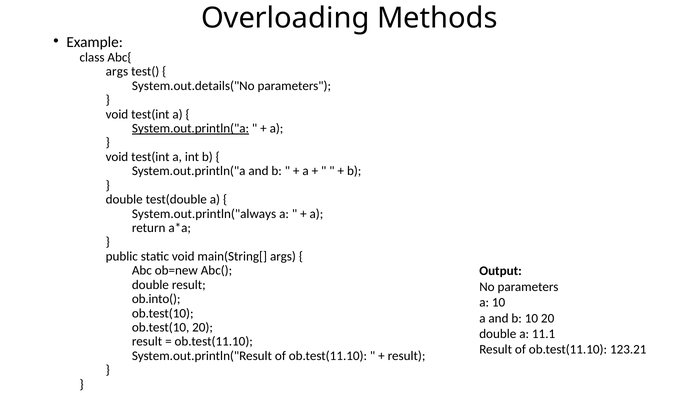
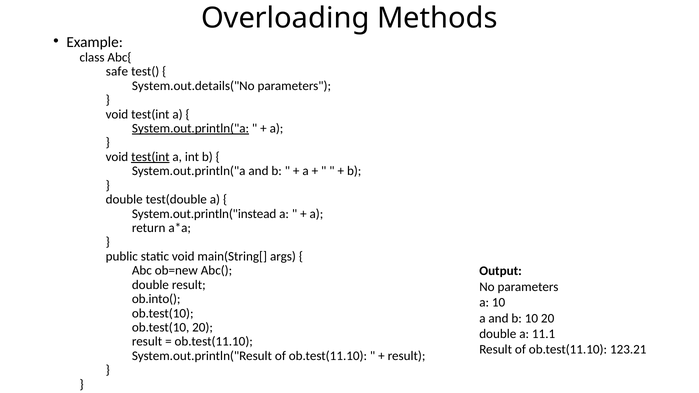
args at (117, 72): args -> safe
test(int at (150, 157) underline: none -> present
System.out.println("always: System.out.println("always -> System.out.println("instead
